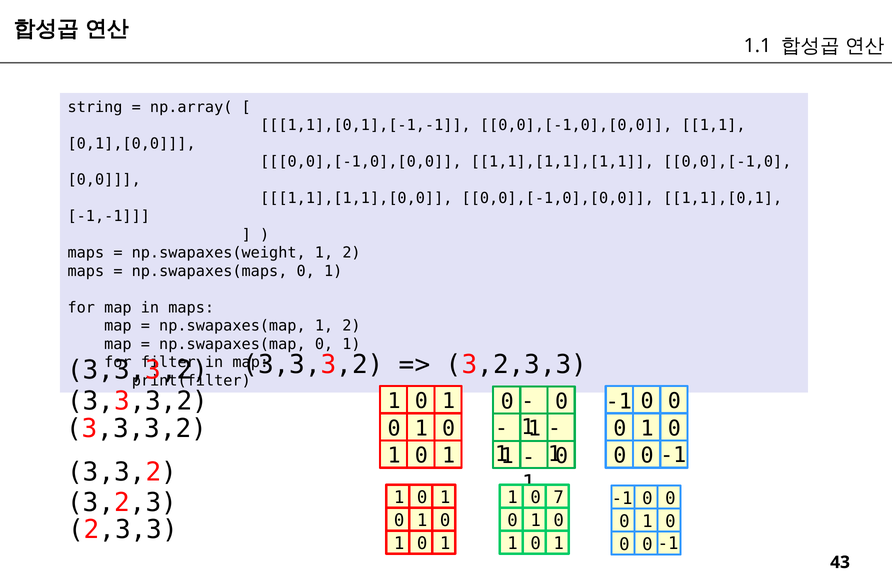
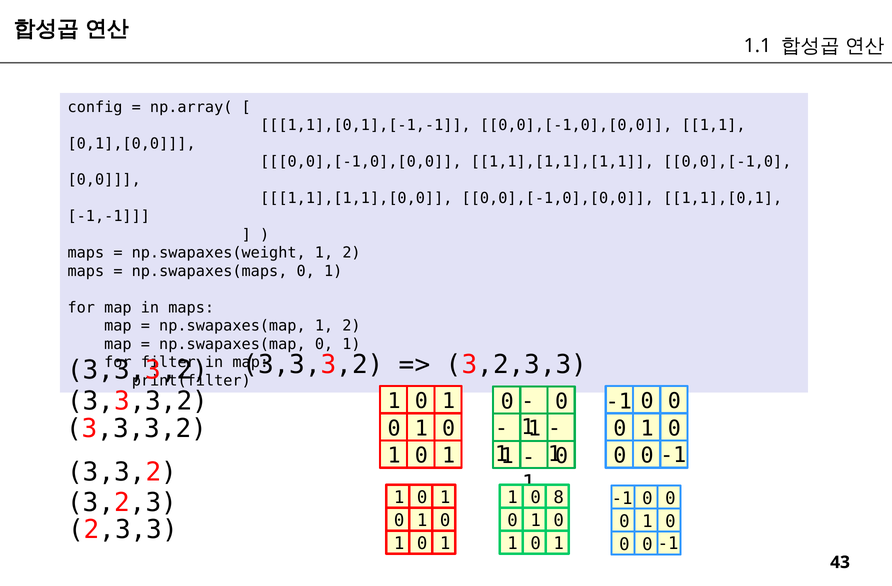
string: string -> config
7: 7 -> 8
